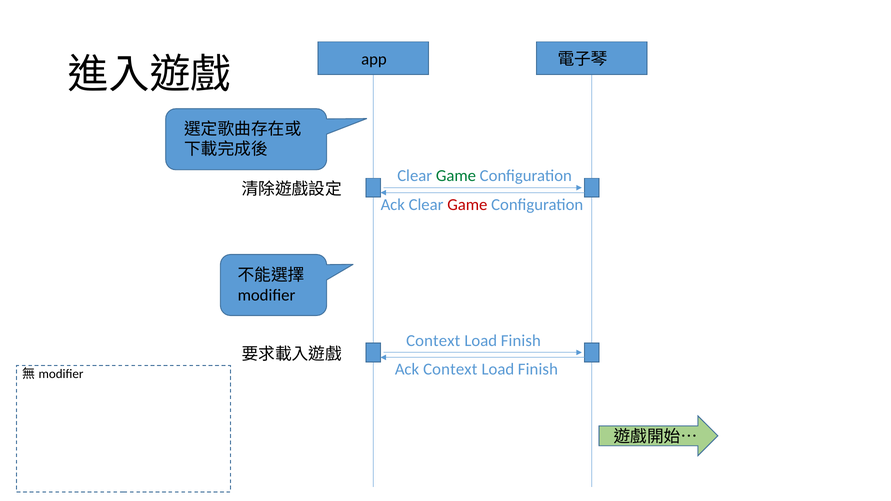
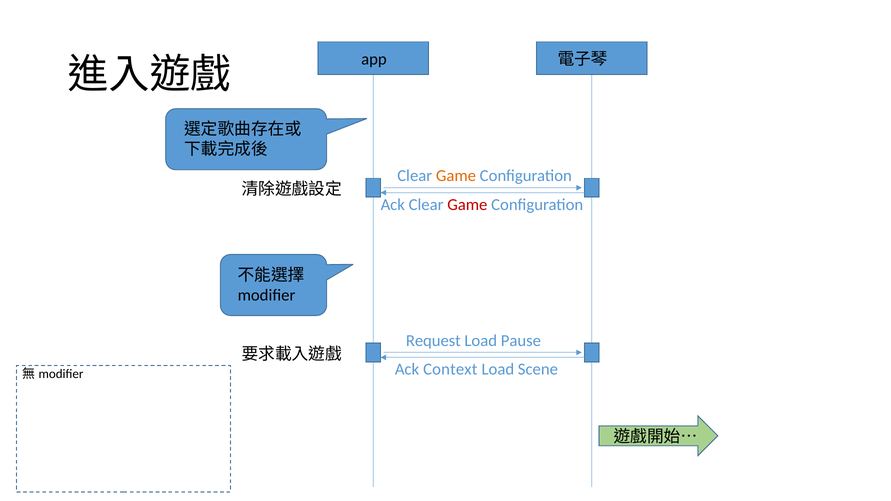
Game at (456, 176) colour: green -> orange
Context at (433, 341): Context -> Request
Finish at (521, 341): Finish -> Pause
Finish at (538, 369): Finish -> Scene
